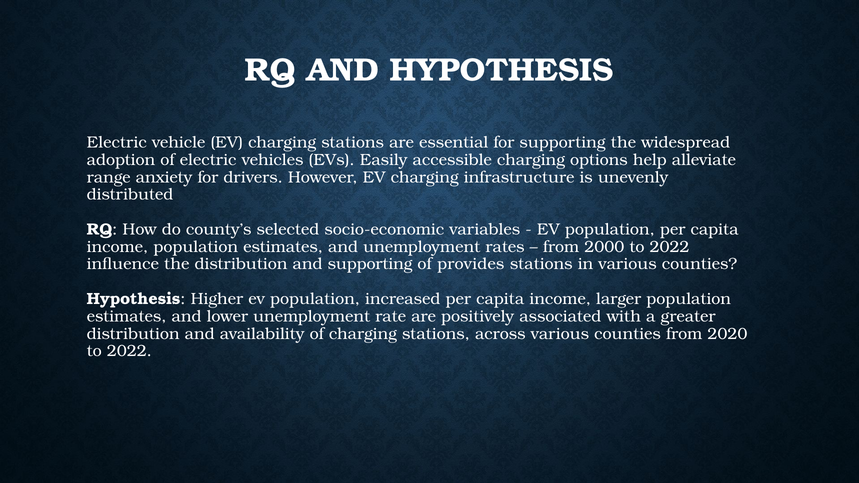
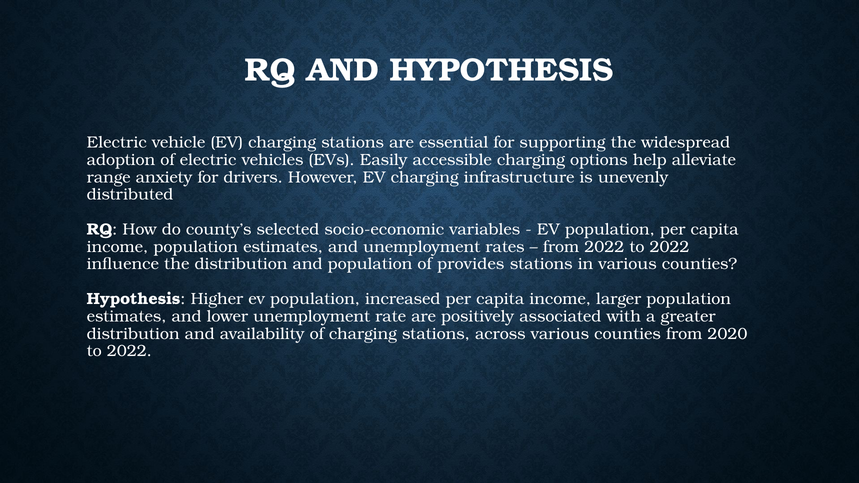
from 2000: 2000 -> 2022
and supporting: supporting -> population
